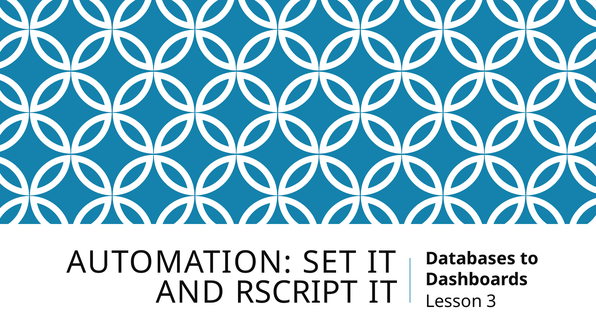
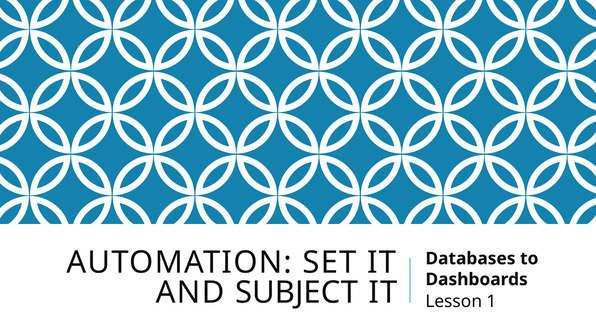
RSCRIPT: RSCRIPT -> SUBJECT
3: 3 -> 1
